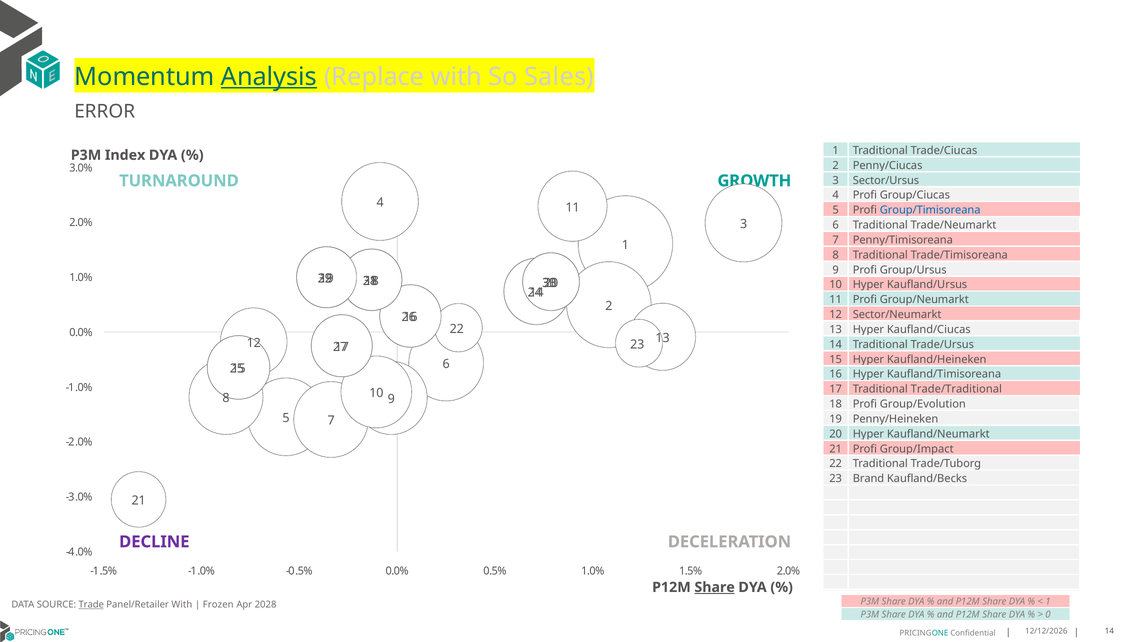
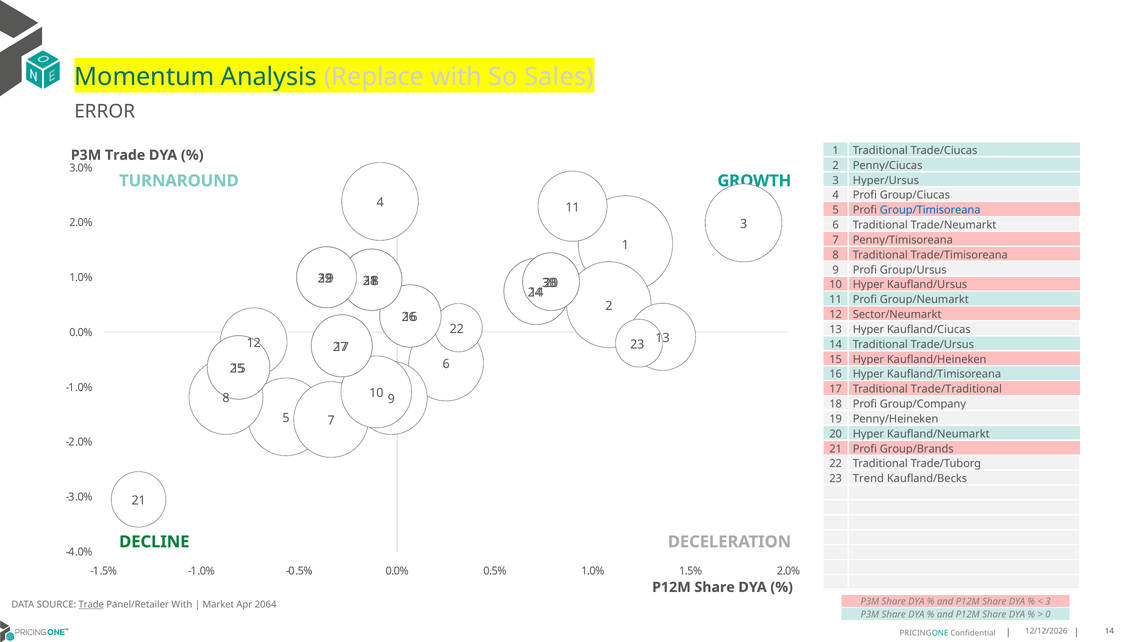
Analysis underline: present -> none
P3M Index: Index -> Trade
Sector/Ursus: Sector/Ursus -> Hyper/Ursus
Group/Evolution: Group/Evolution -> Group/Company
Group/Impact: Group/Impact -> Group/Brands
Brand: Brand -> Trend
DECLINE colour: purple -> green
Share at (715, 588) underline: present -> none
1 at (1048, 602): 1 -> 3
Frozen: Frozen -> Market
2028: 2028 -> 2064
